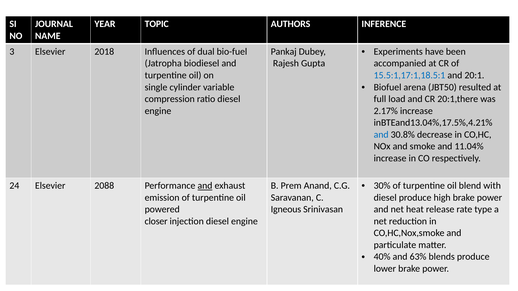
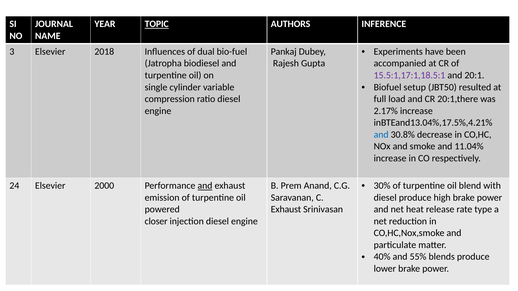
TOPIC underline: none -> present
15.5:1,17:1,18.5:1 colour: blue -> purple
arena: arena -> setup
2088: 2088 -> 2000
Igneous at (286, 210): Igneous -> Exhaust
63%: 63% -> 55%
